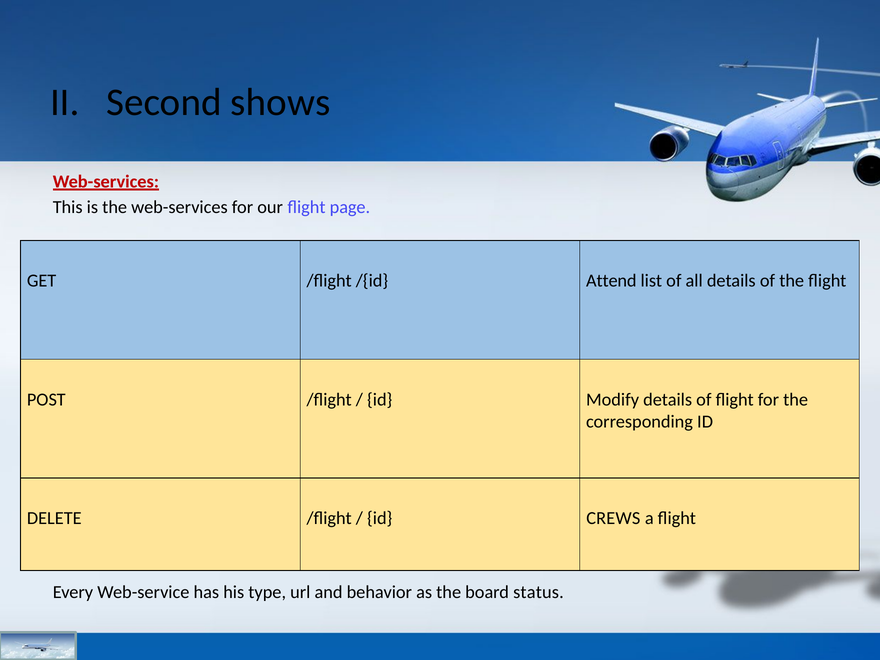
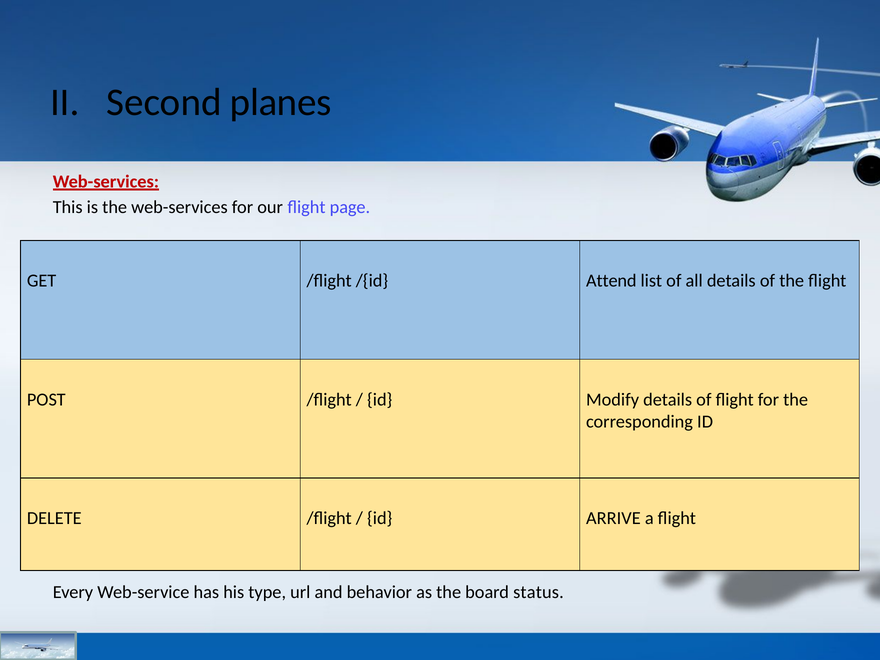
shows: shows -> planes
CREWS: CREWS -> ARRIVE
